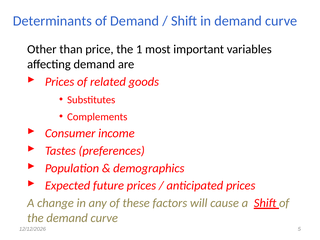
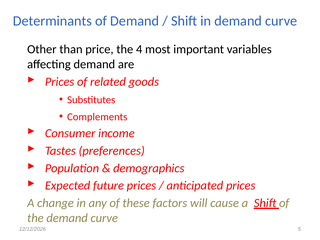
1: 1 -> 4
